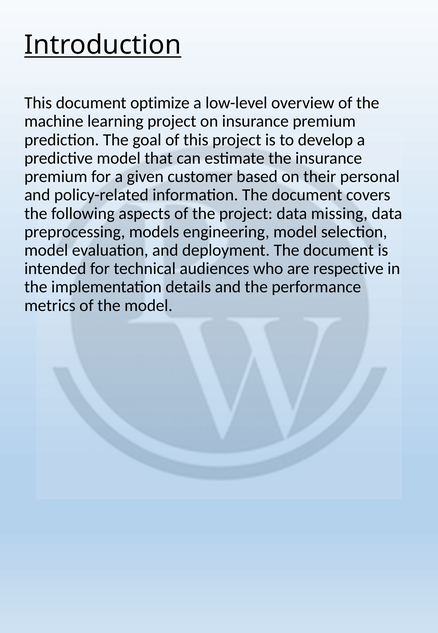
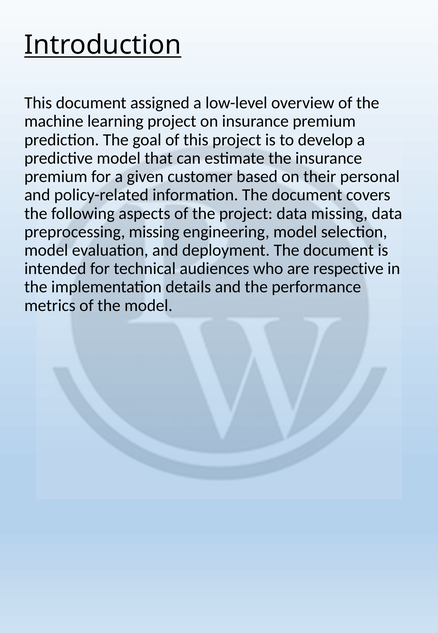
optimize: optimize -> assigned
preprocessing models: models -> missing
